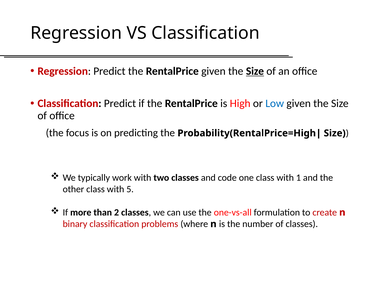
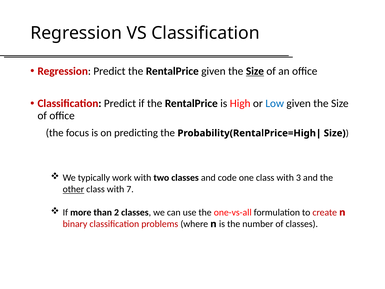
1: 1 -> 3
other underline: none -> present
5: 5 -> 7
